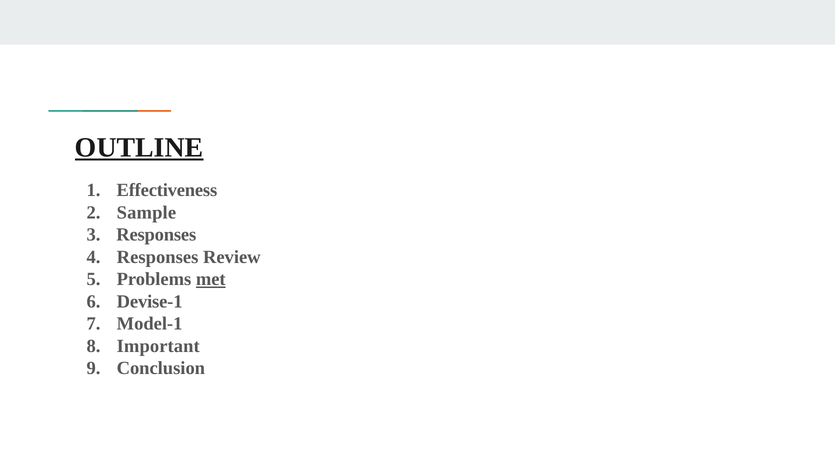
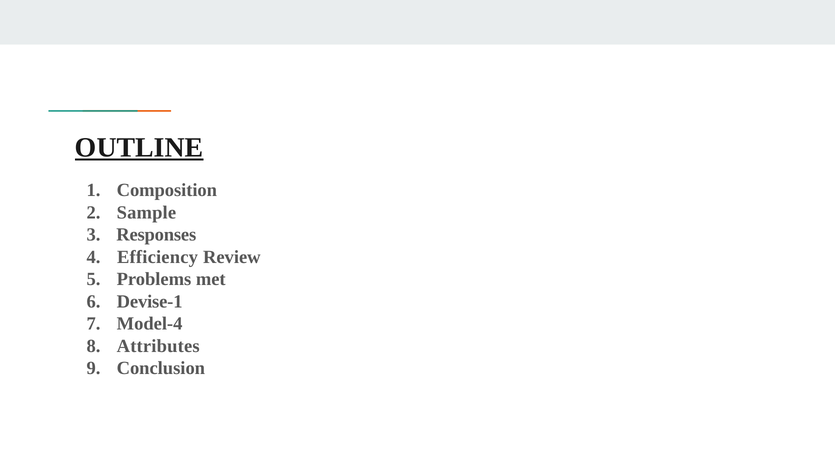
Effectiveness: Effectiveness -> Composition
Responses at (158, 257): Responses -> Efficiency
met underline: present -> none
Model-1: Model-1 -> Model-4
Important: Important -> Attributes
